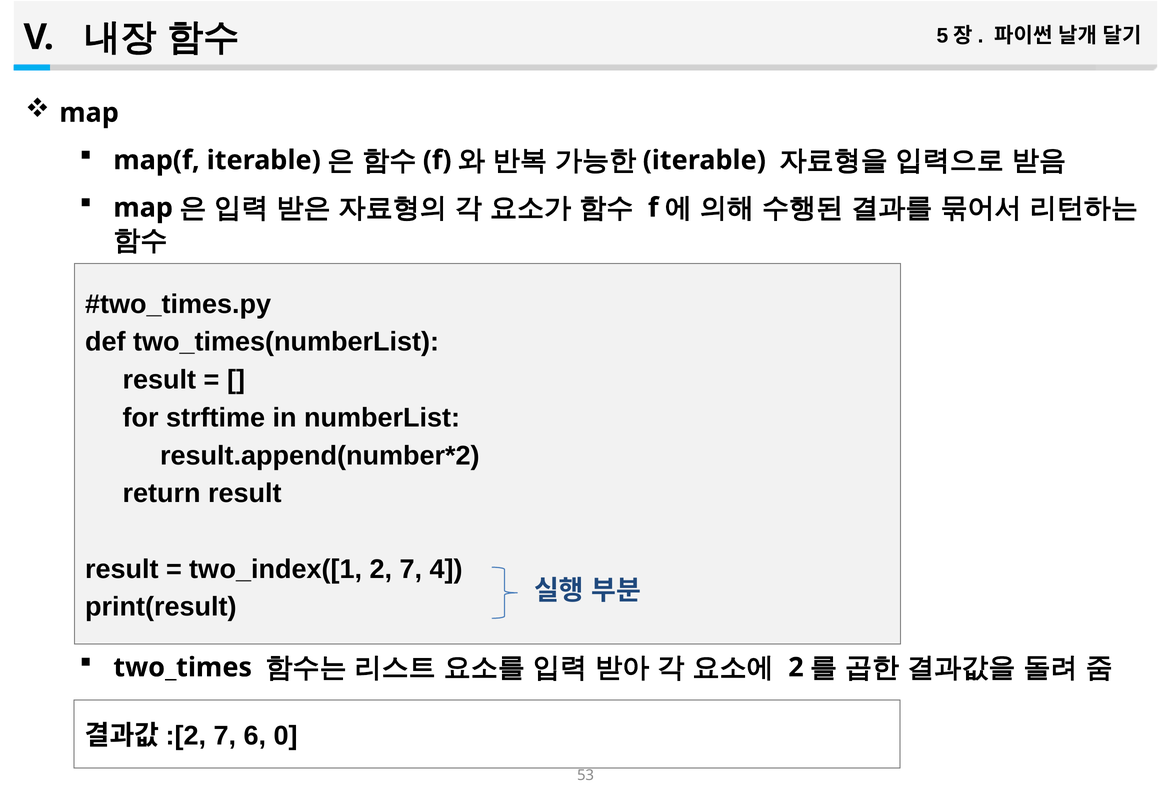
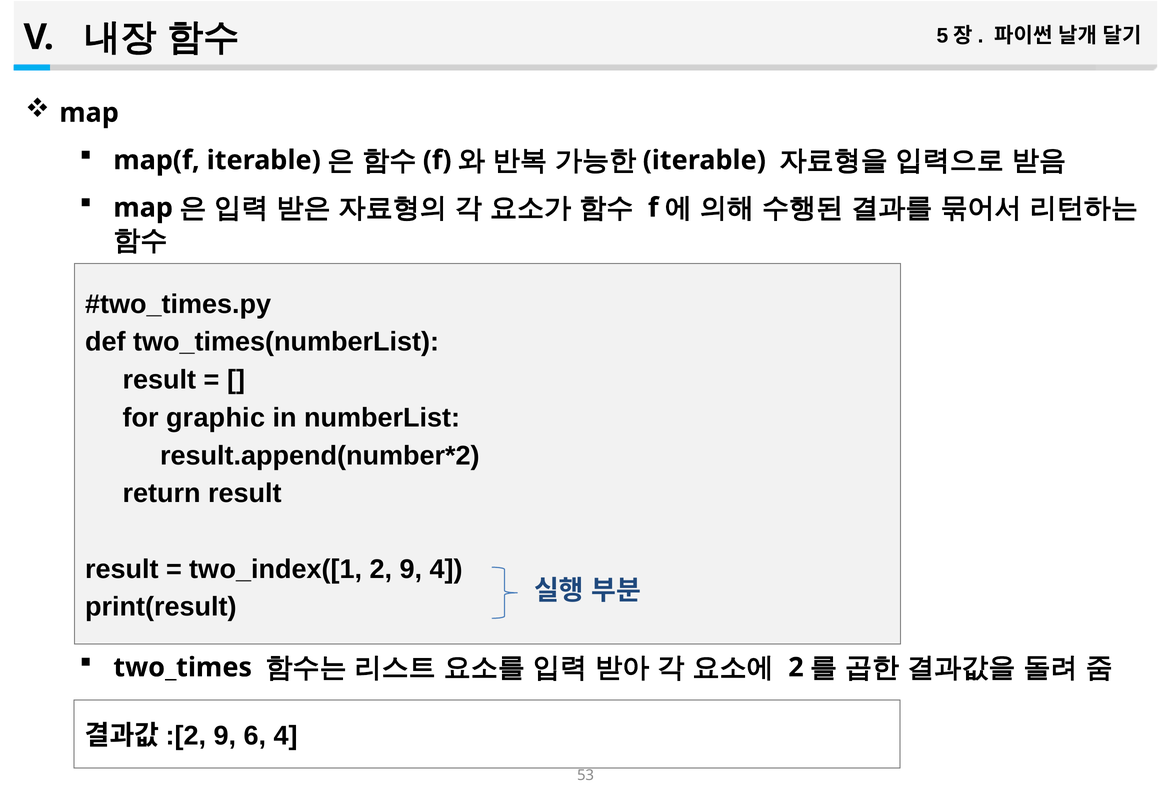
strftime: strftime -> graphic
2 7: 7 -> 9
7 at (225, 736): 7 -> 9
6 0: 0 -> 4
